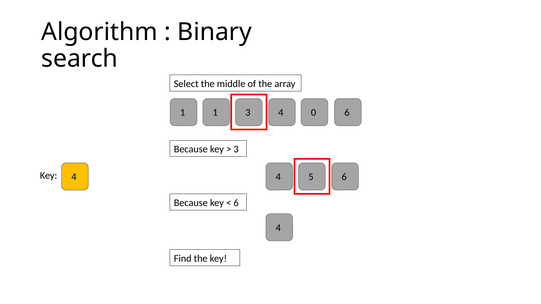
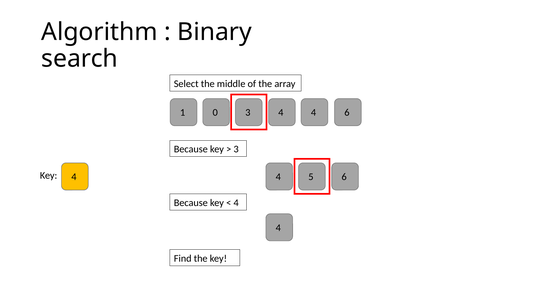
1 1: 1 -> 0
3 4 0: 0 -> 4
6 at (236, 203): 6 -> 4
